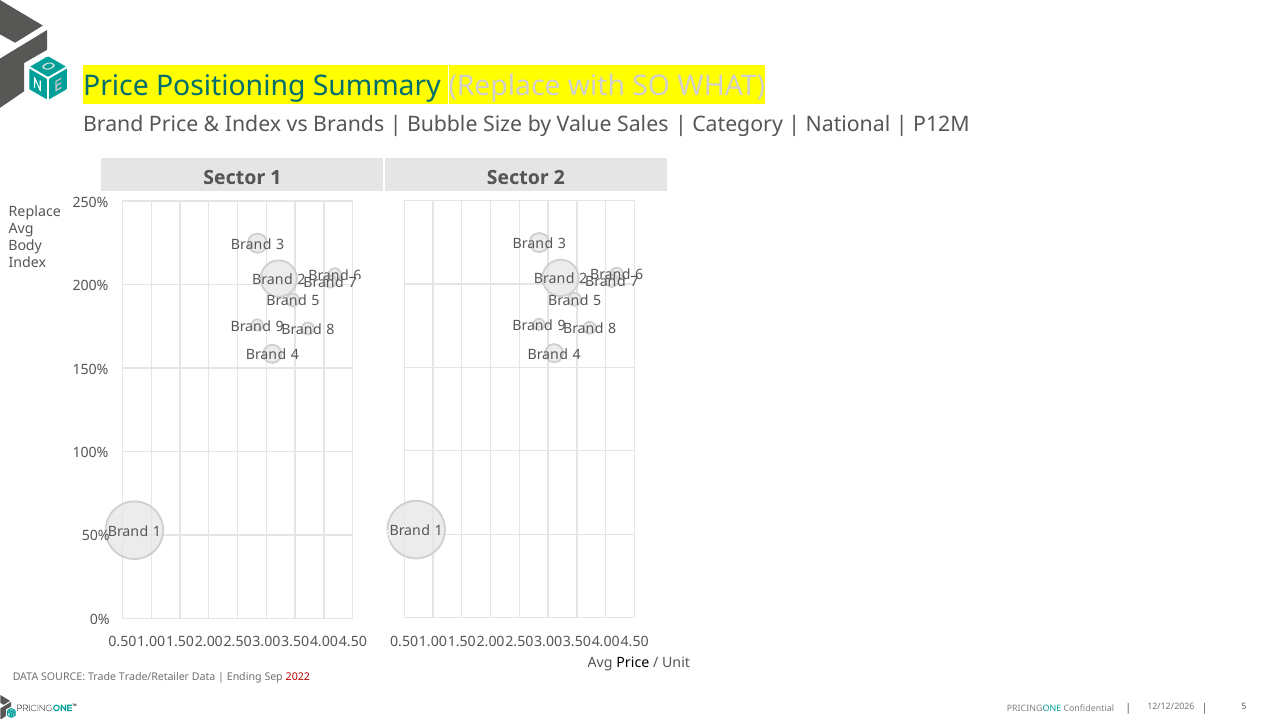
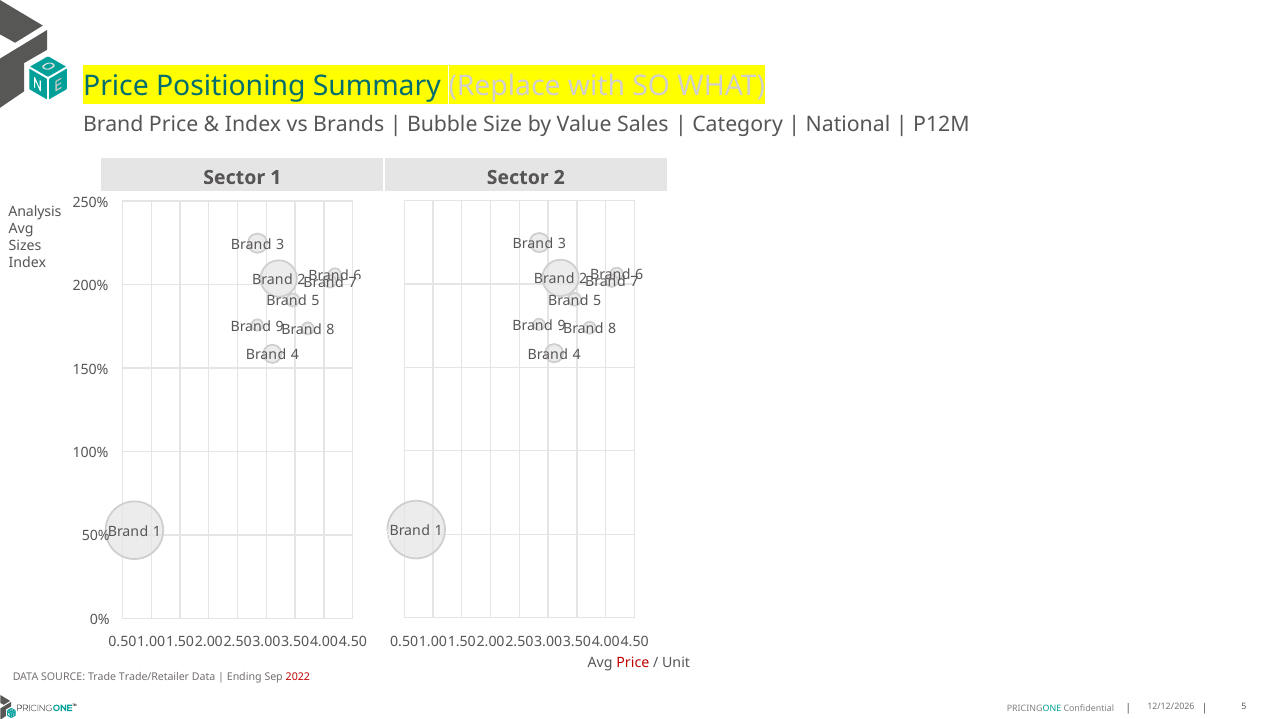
Replace at (35, 212): Replace -> Analysis
Body: Body -> Sizes
Price at (633, 663) colour: black -> red
